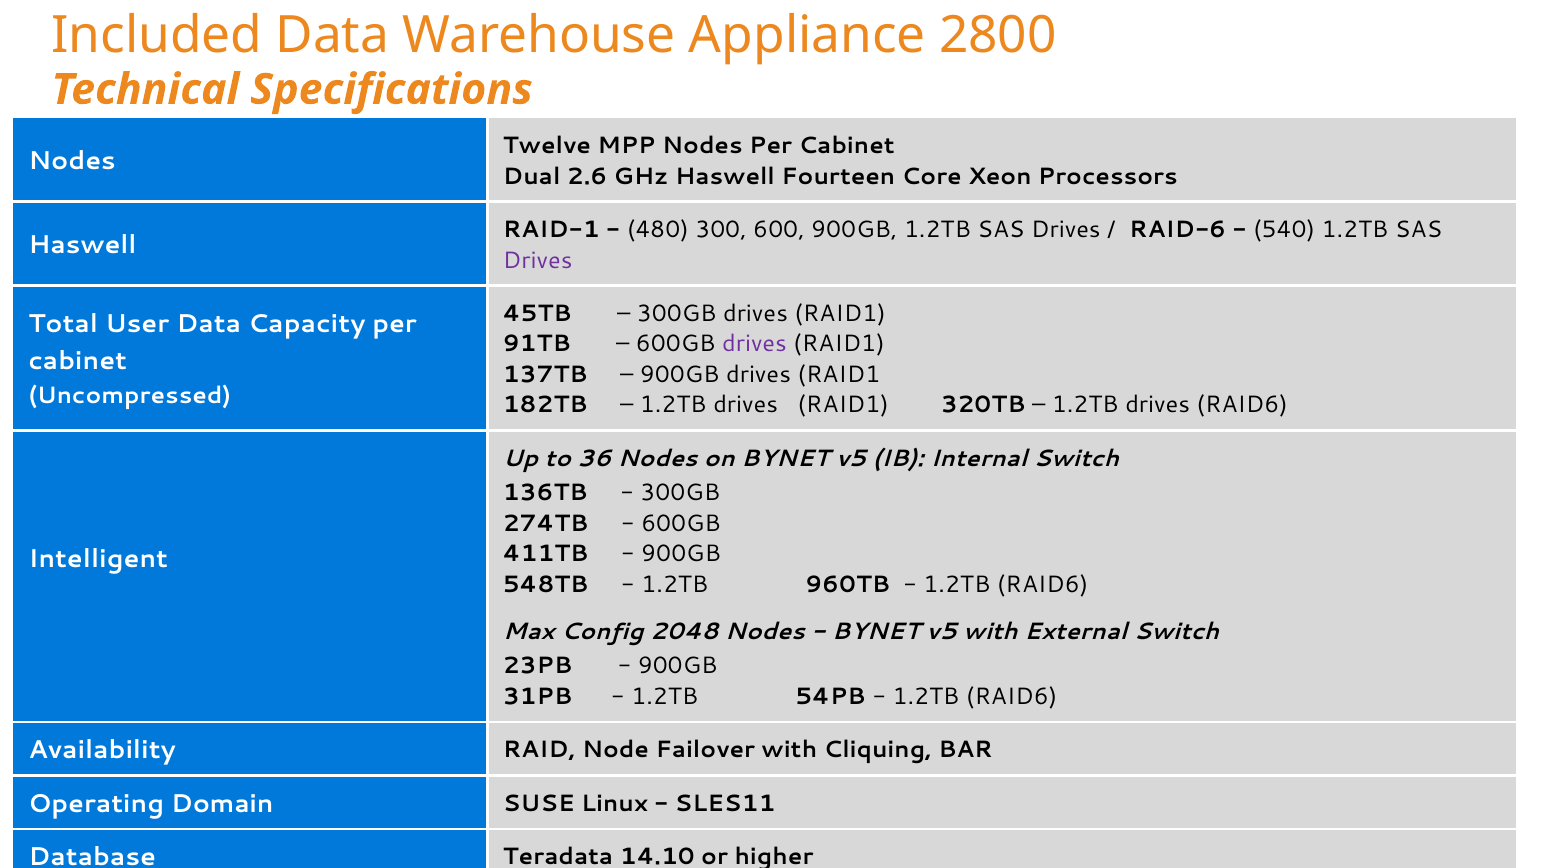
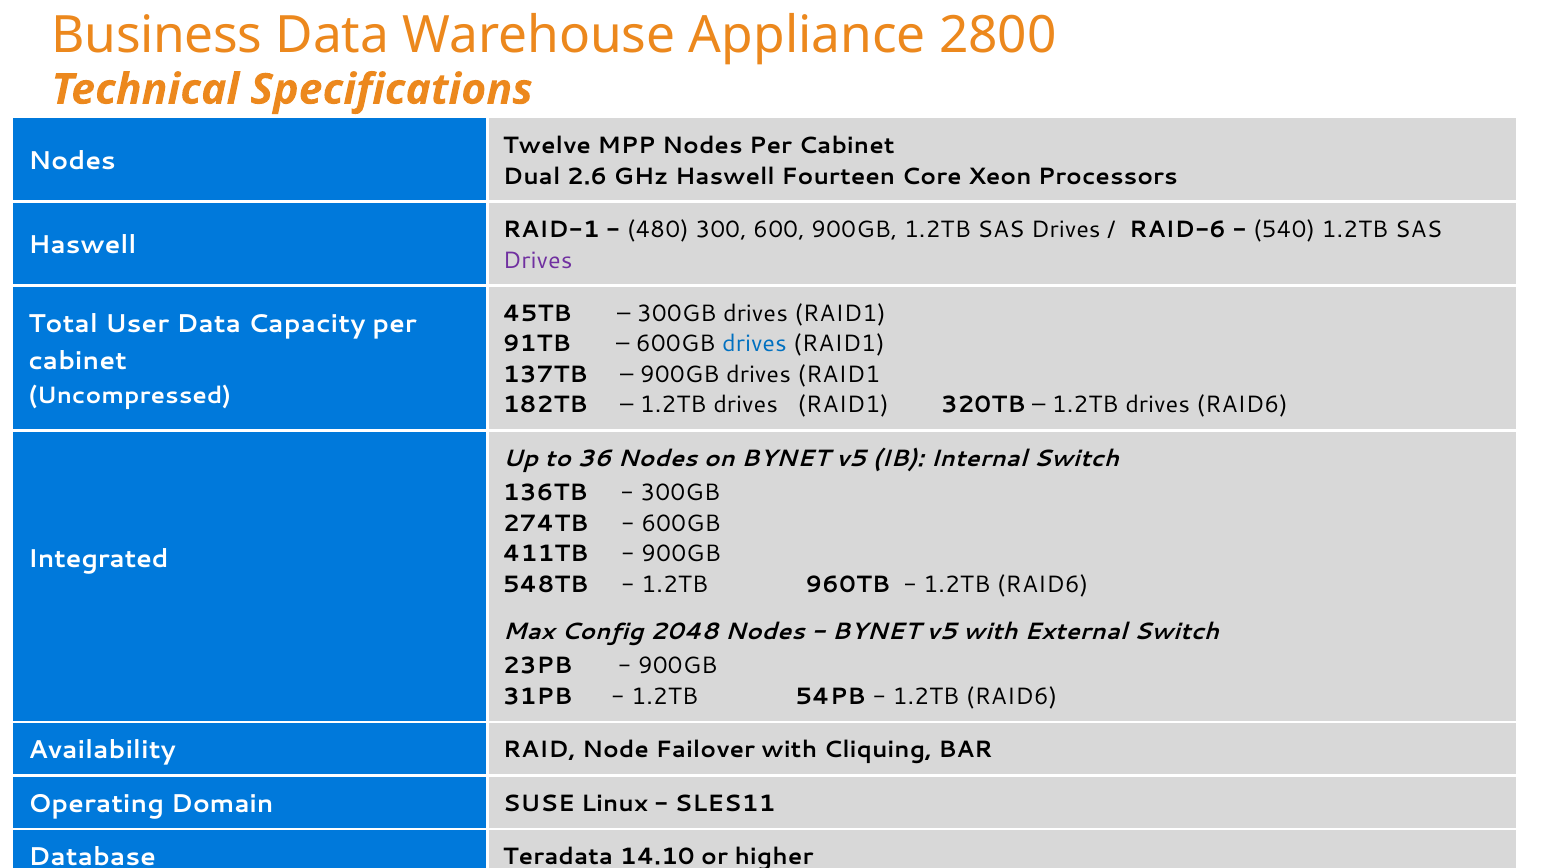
Included: Included -> Business
drives at (754, 344) colour: purple -> blue
Intelligent: Intelligent -> Integrated
